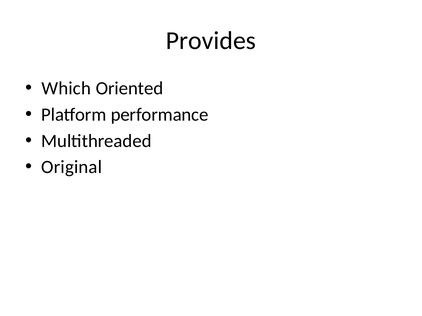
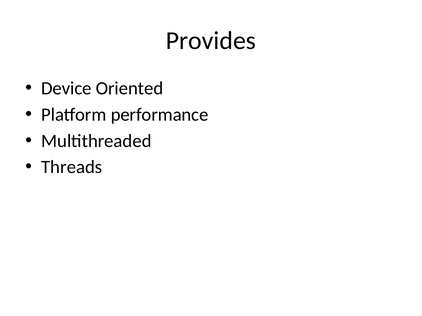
Which: Which -> Device
Original: Original -> Threads
